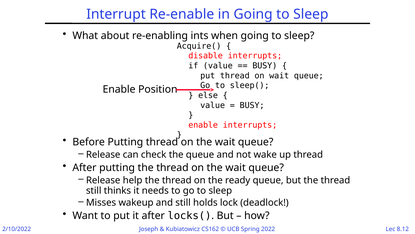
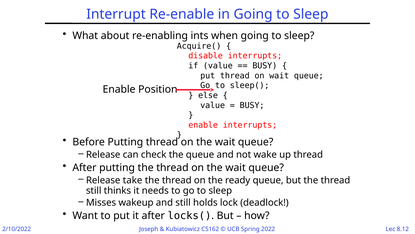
help: help -> take
